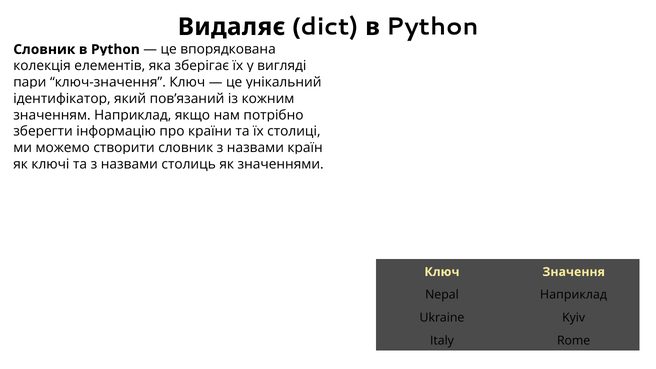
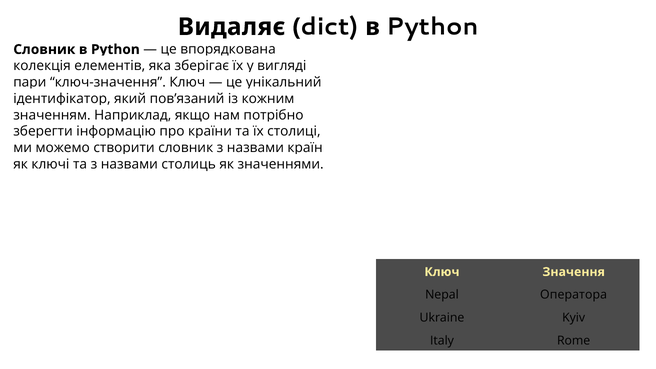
Nepal Наприклад: Наприклад -> Оператора
